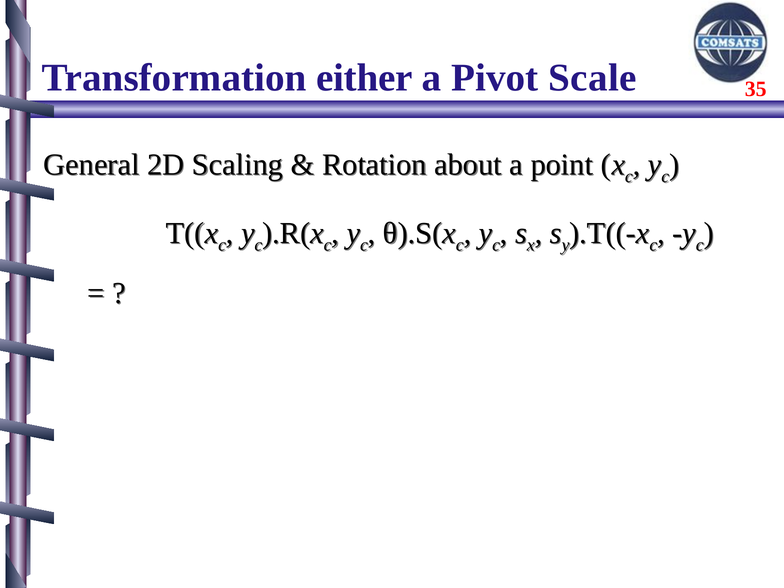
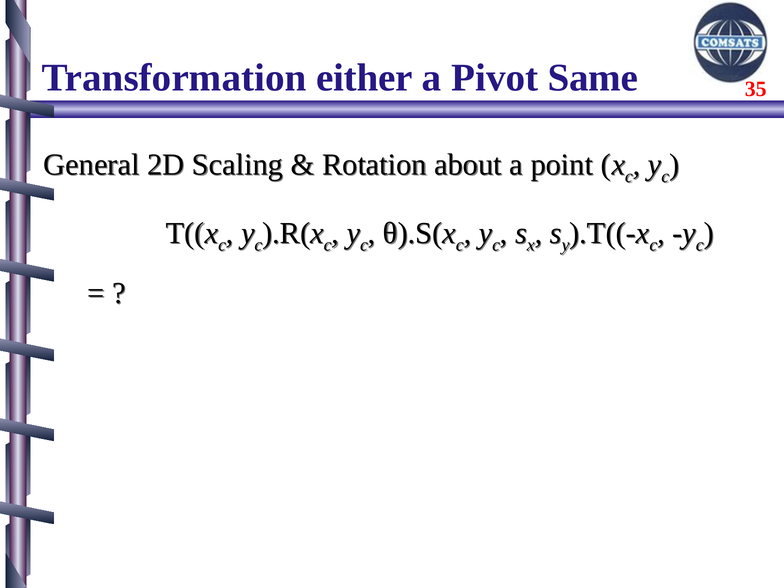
Scale: Scale -> Same
